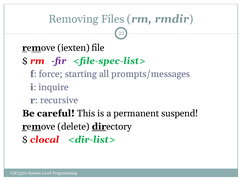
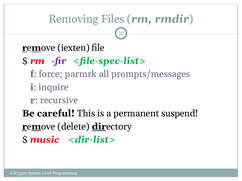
starting: starting -> parmrk
clocal: clocal -> music
